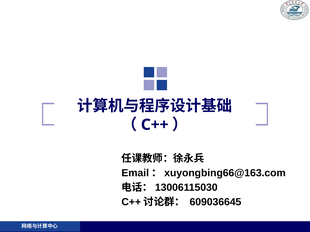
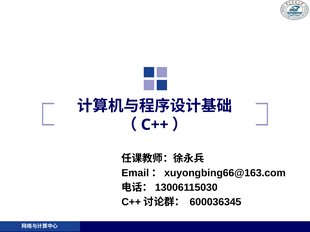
609036645: 609036645 -> 600036345
